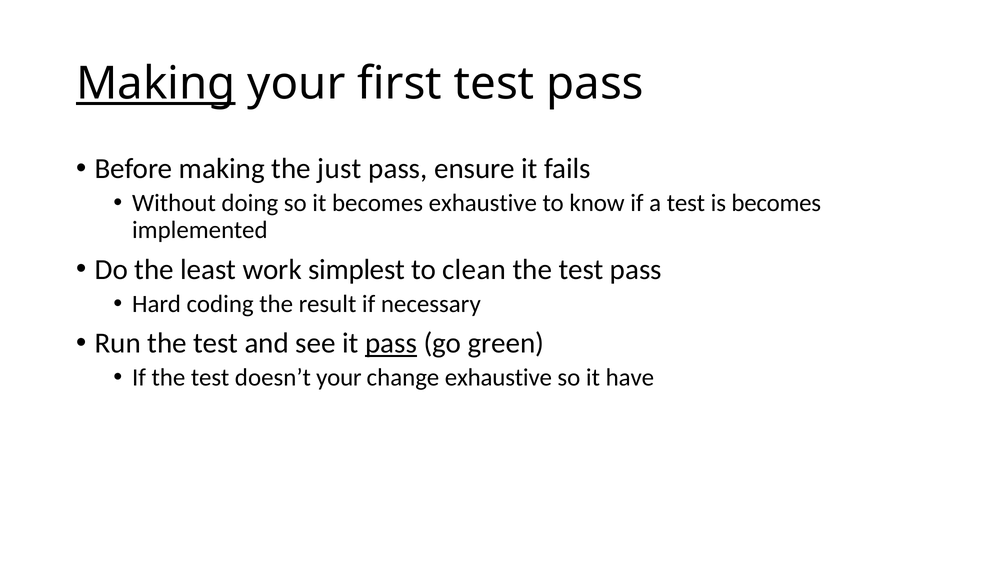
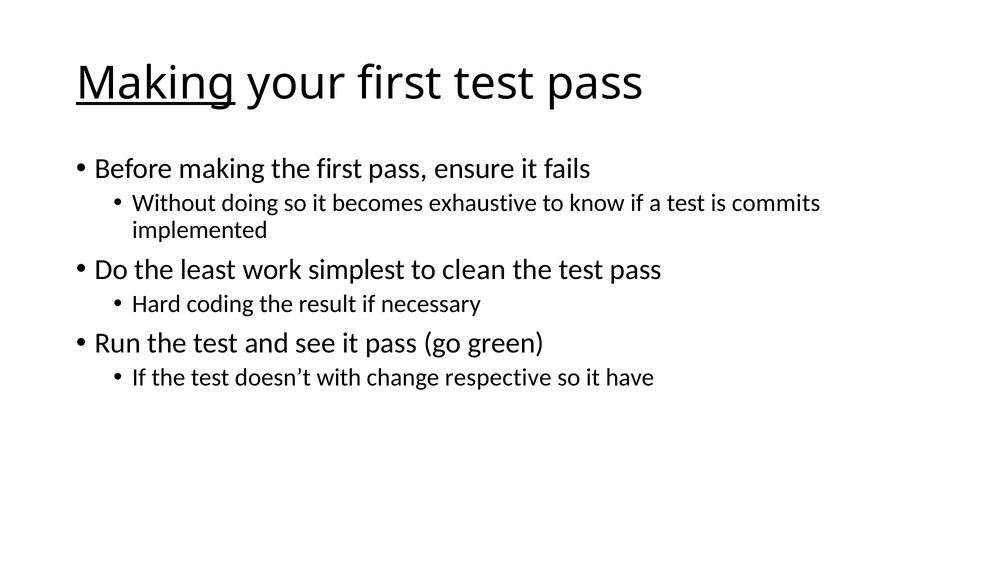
the just: just -> first
is becomes: becomes -> commits
pass at (391, 343) underline: present -> none
doesn’t your: your -> with
change exhaustive: exhaustive -> respective
